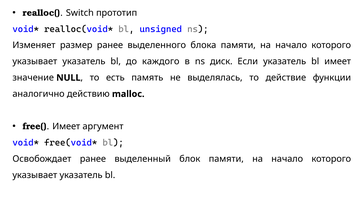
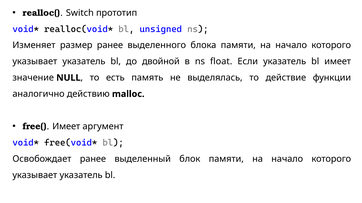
каждого: каждого -> двойной
диск: диск -> float
